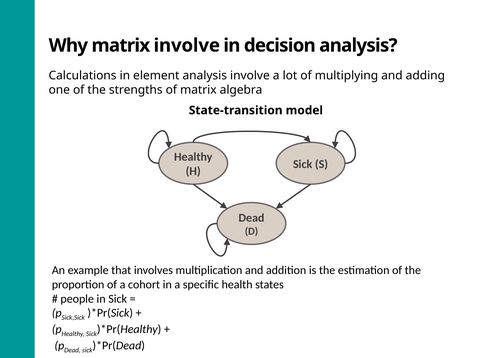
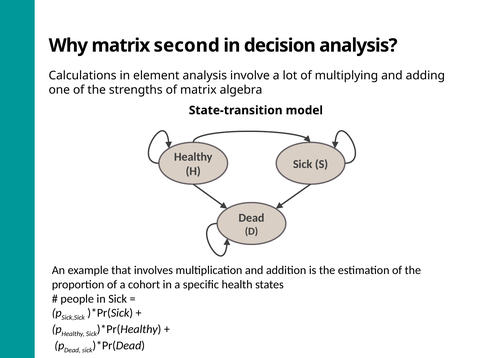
matrix involve: involve -> second
